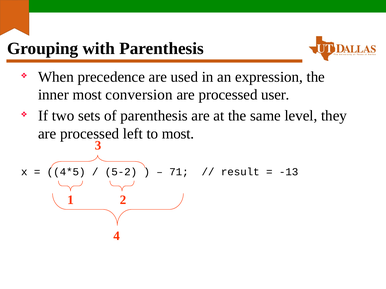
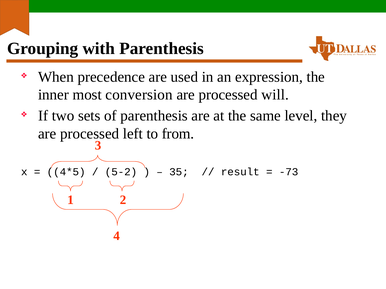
user: user -> will
to most: most -> from
71: 71 -> 35
-13: -13 -> -73
